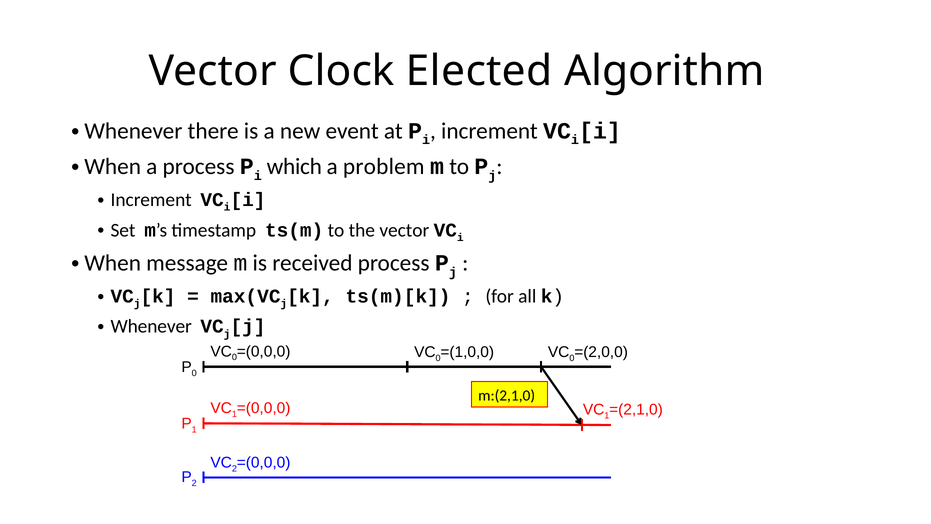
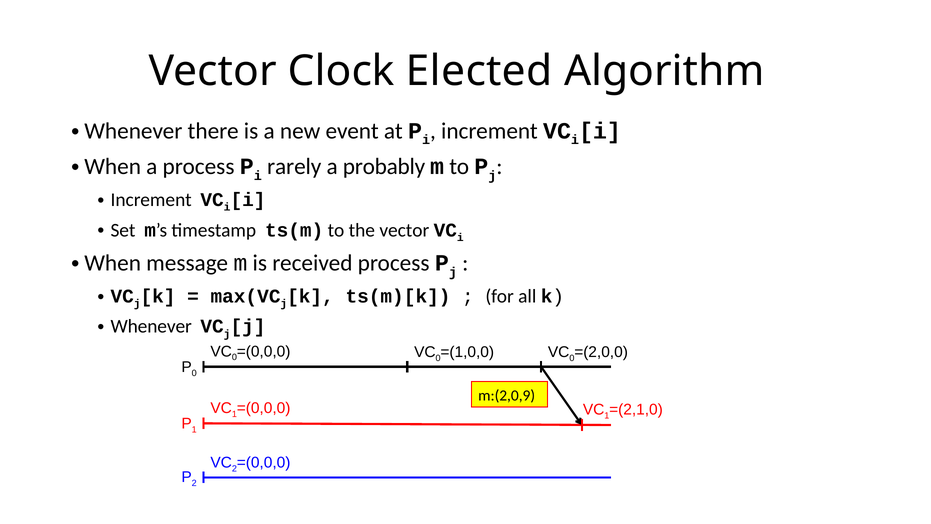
which: which -> rarely
problem: problem -> probably
m:(2,1,0: m:(2,1,0 -> m:(2,0,9
